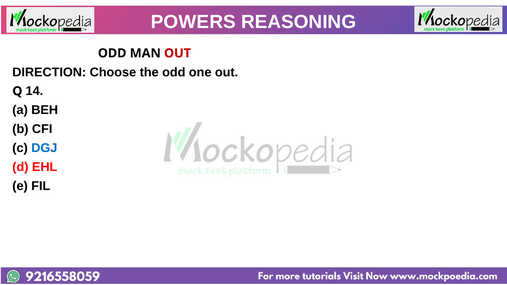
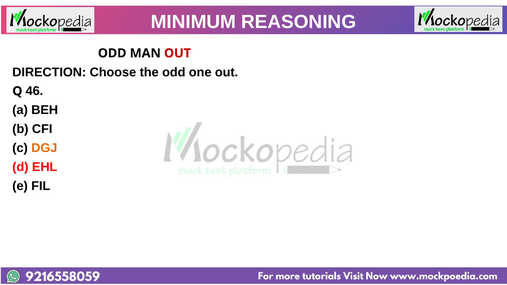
POWERS: POWERS -> MINIMUM
14: 14 -> 46
DGJ colour: blue -> orange
